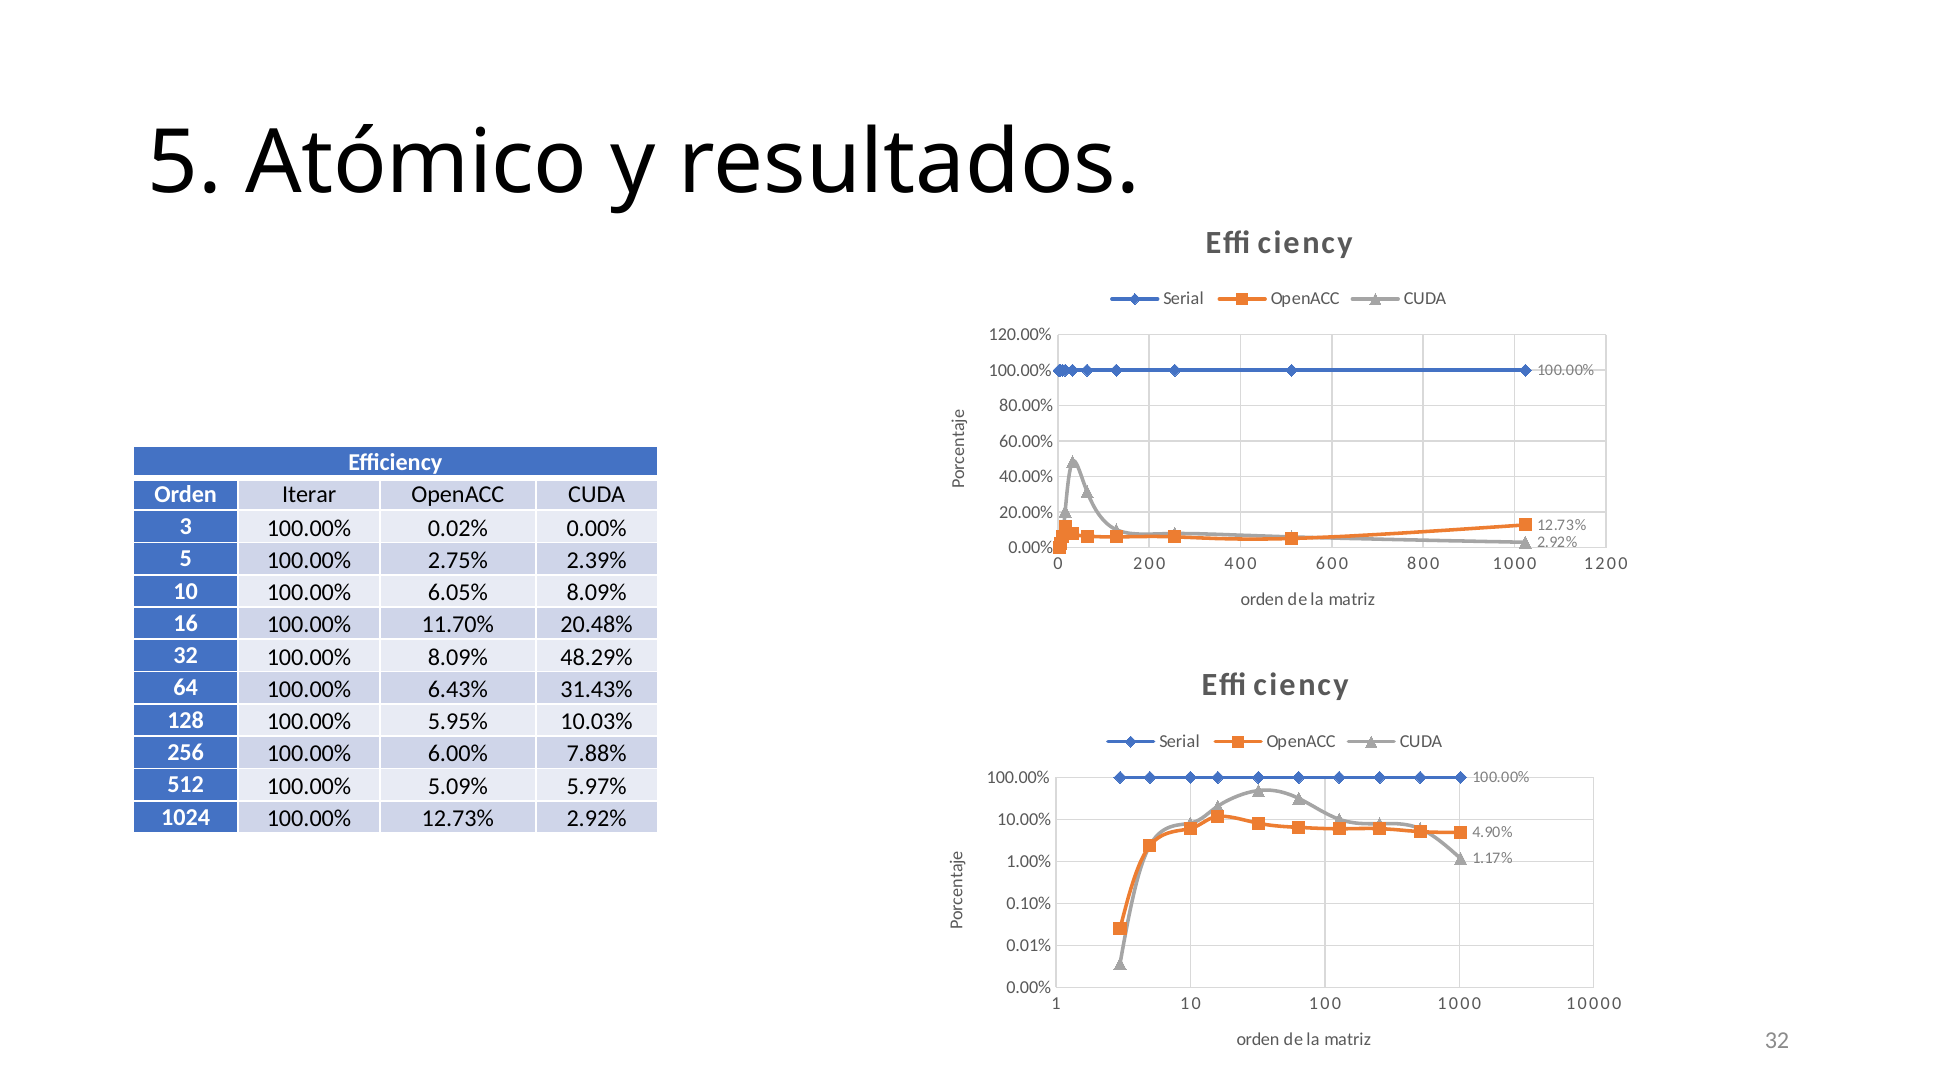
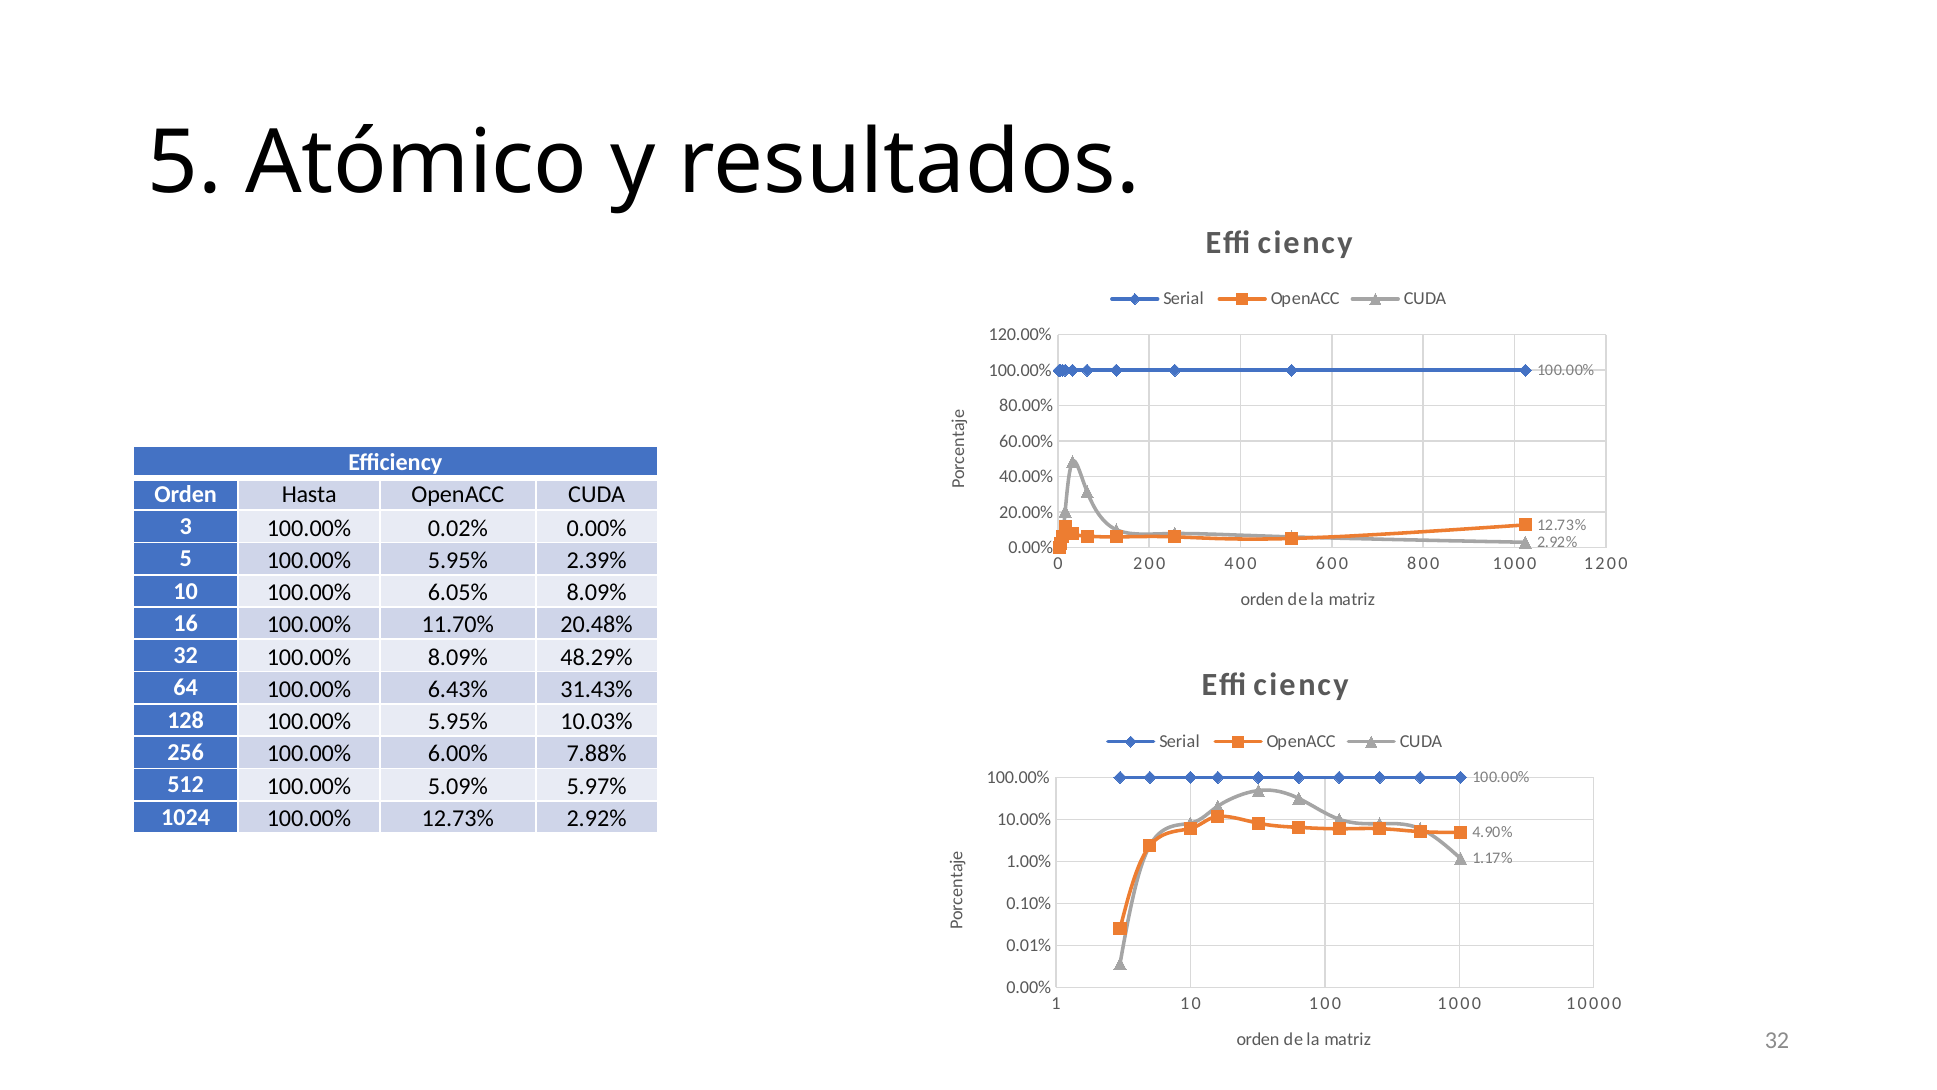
Iterar: Iterar -> Hasta
5 100.00% 2.75%: 2.75% -> 5.95%
